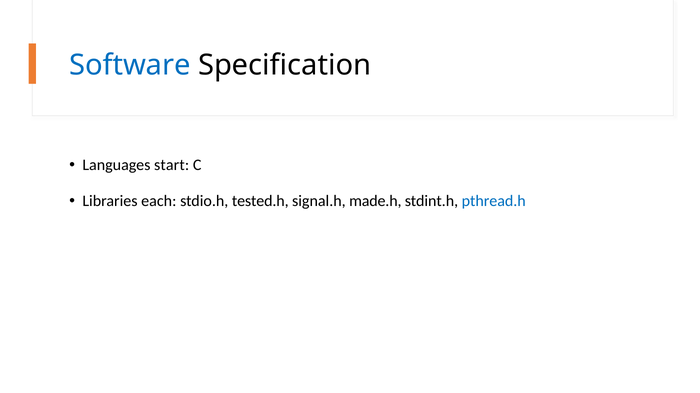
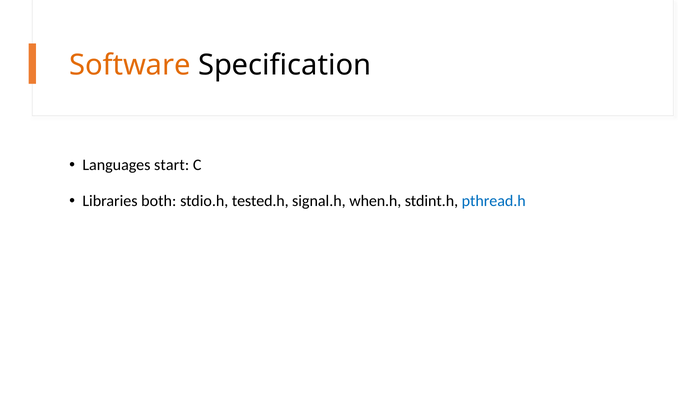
Software colour: blue -> orange
each: each -> both
made.h: made.h -> when.h
